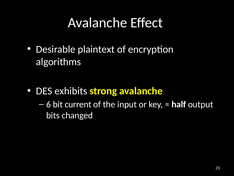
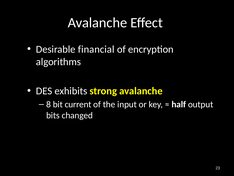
plaintext: plaintext -> financial
6: 6 -> 8
